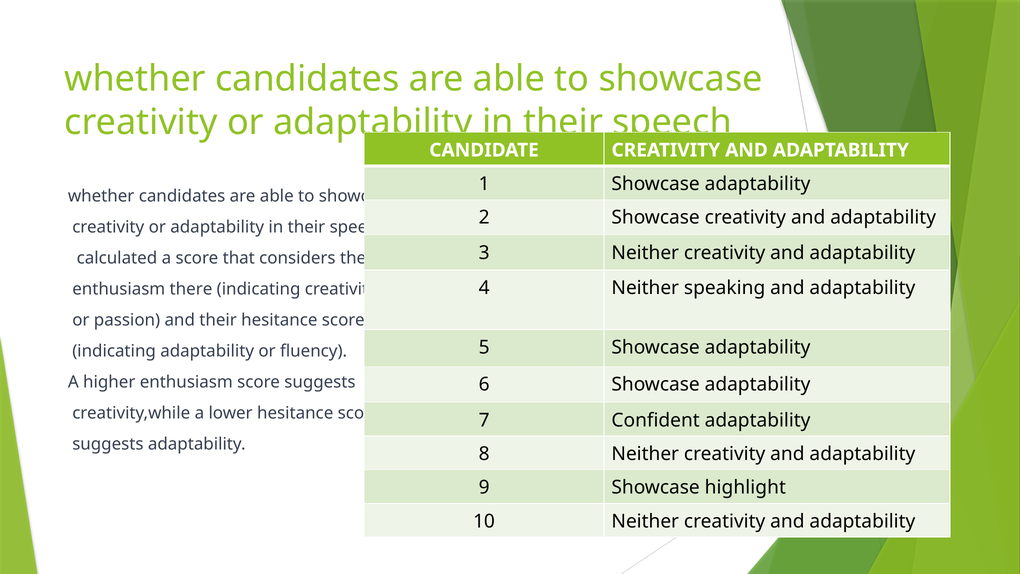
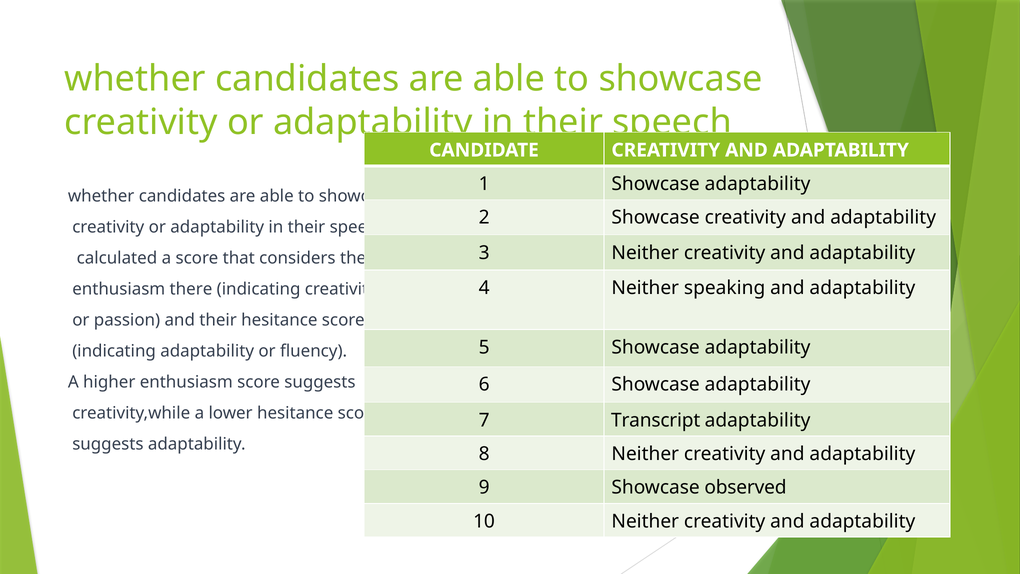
Confident: Confident -> Transcript
highlight: highlight -> observed
